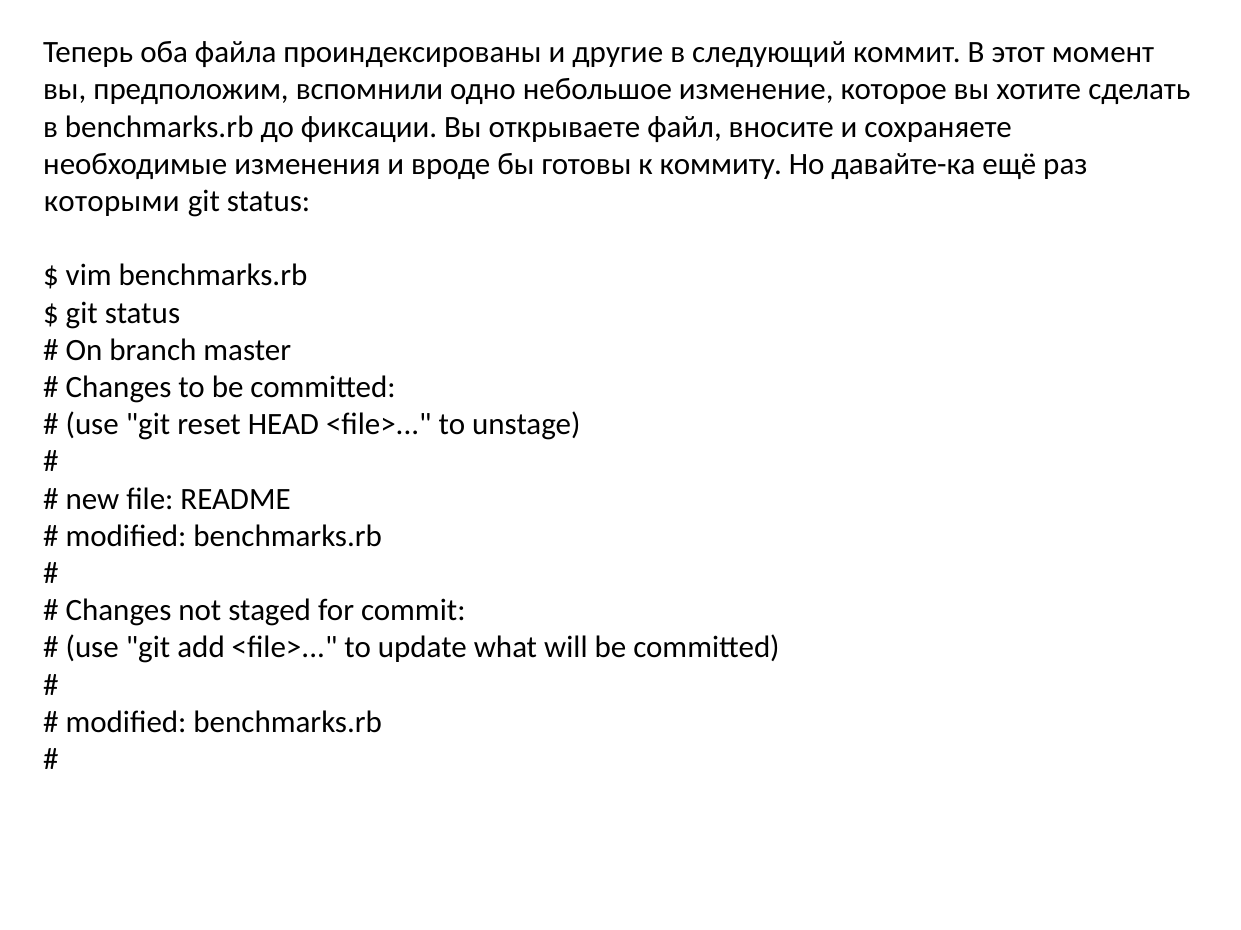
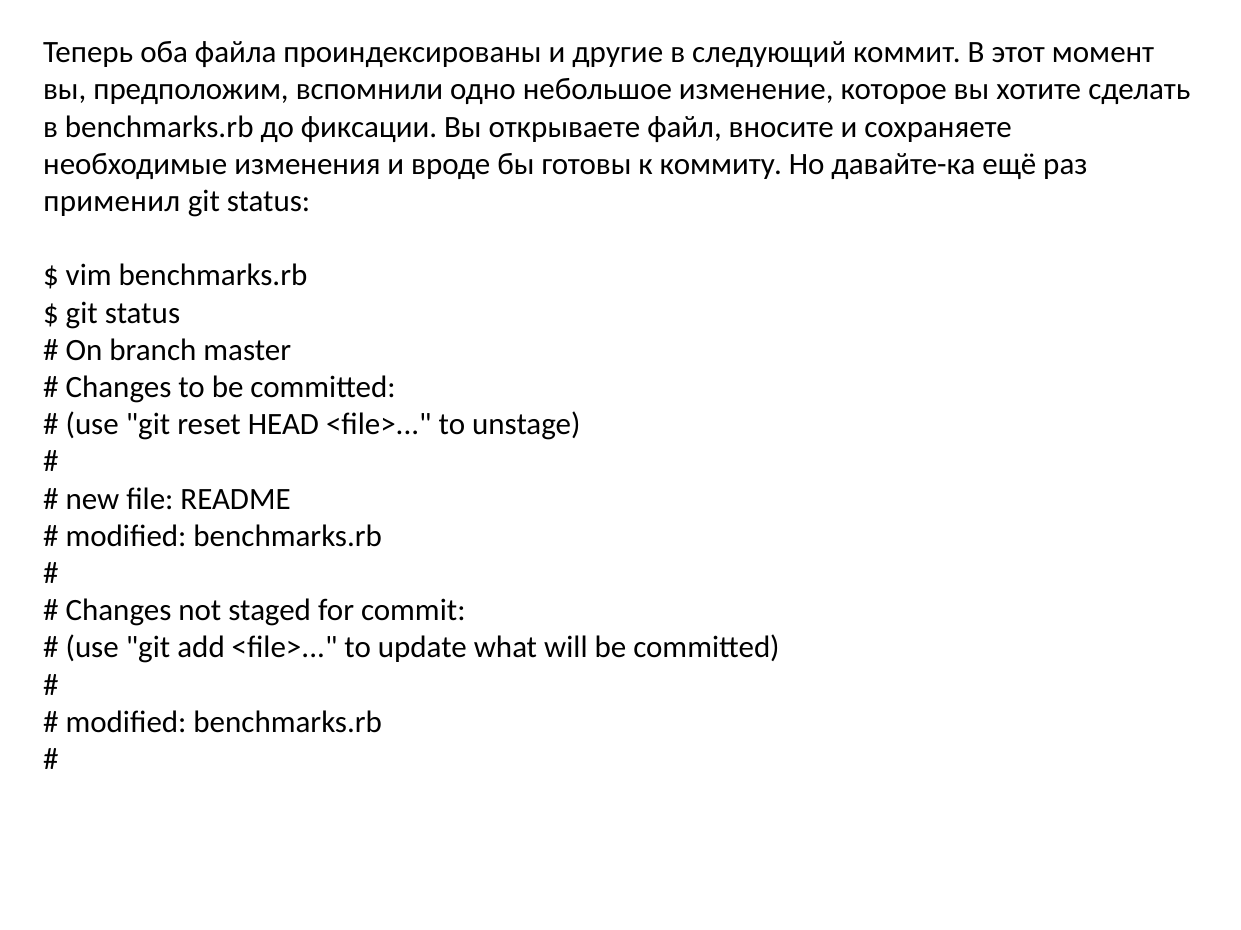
которыми: которыми -> применил
